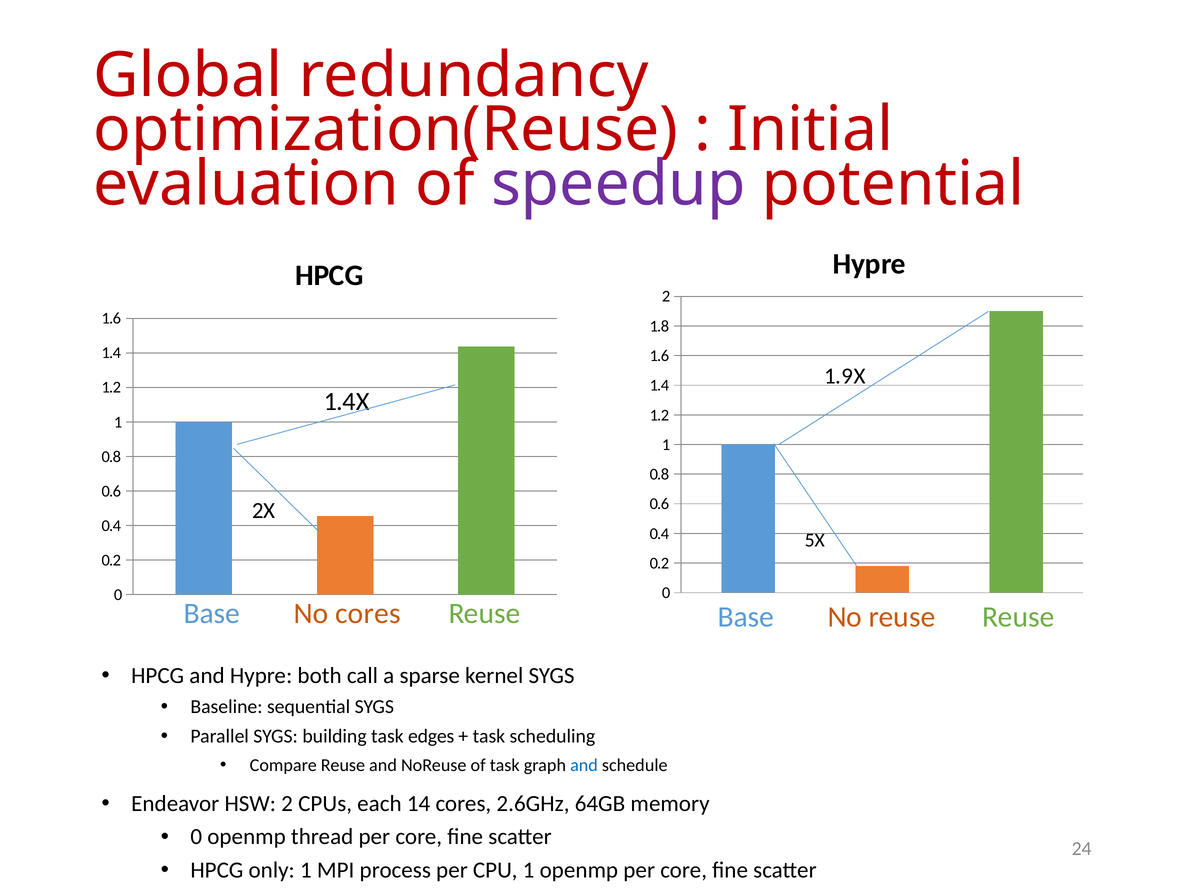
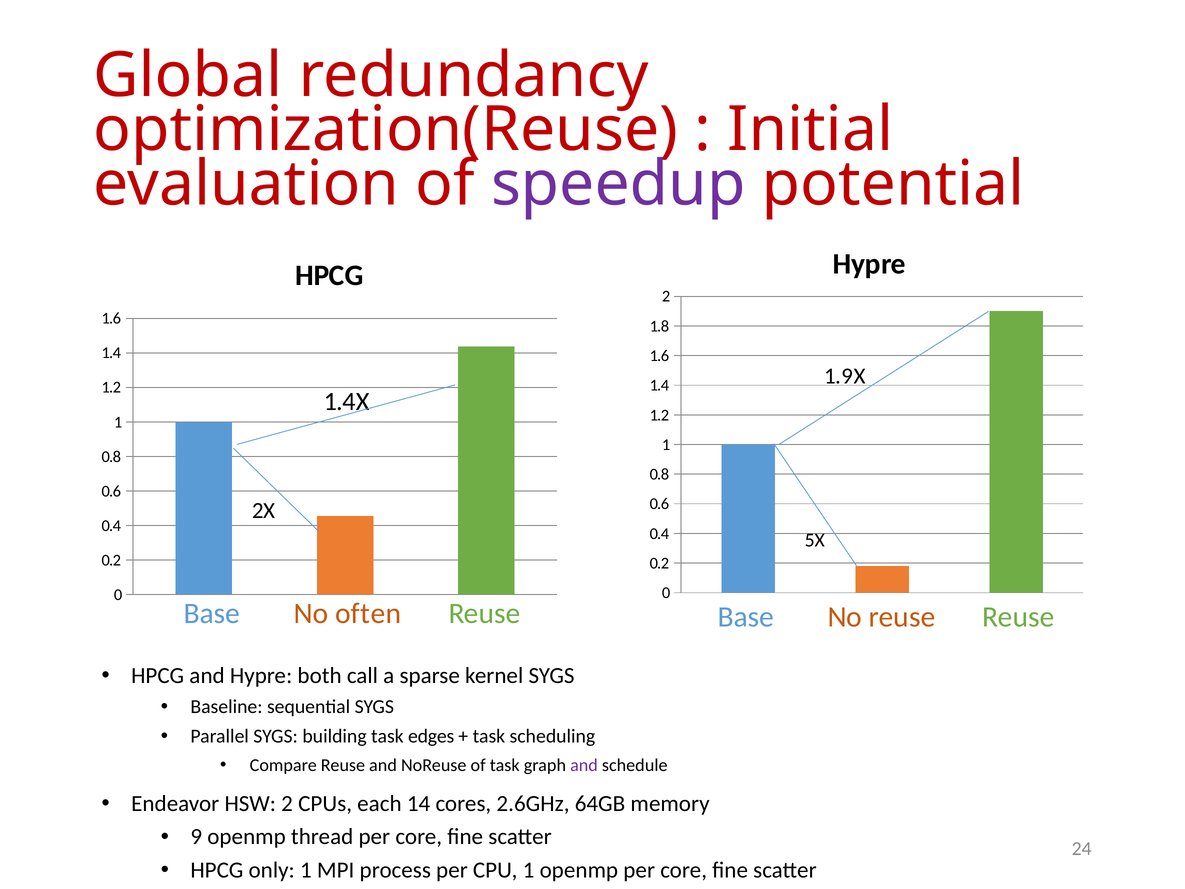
No cores: cores -> often
and at (584, 765) colour: blue -> purple
0 at (196, 837): 0 -> 9
